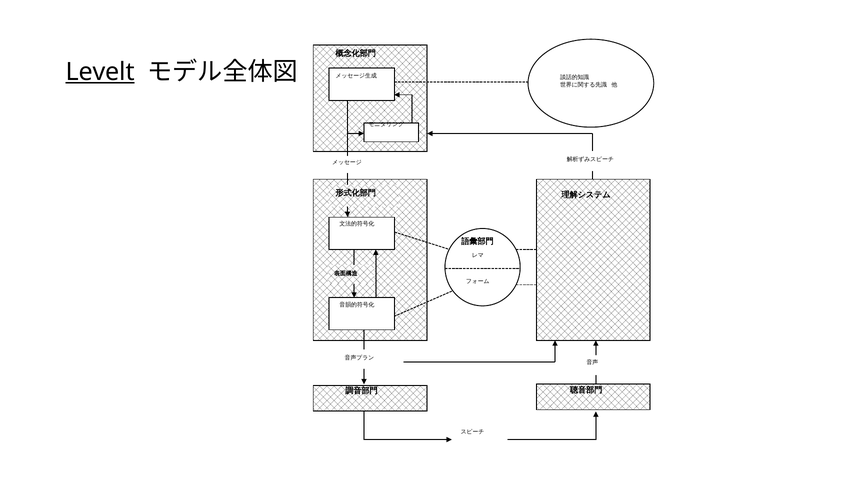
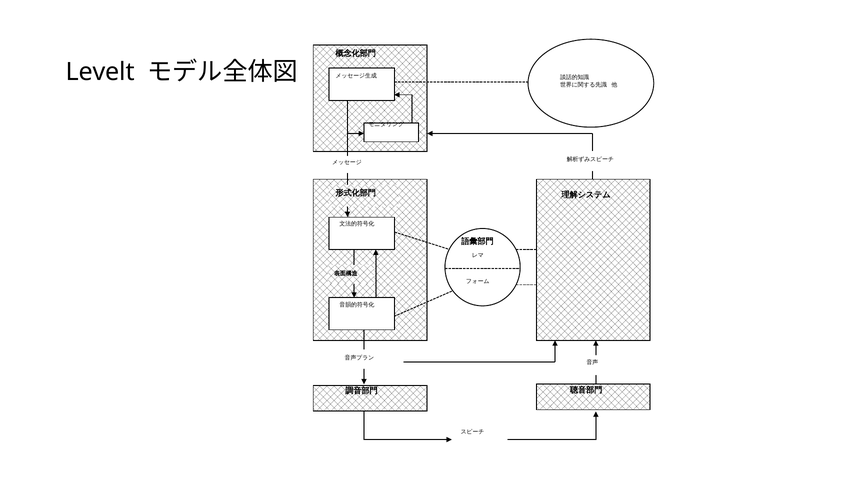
Levelt underline: present -> none
